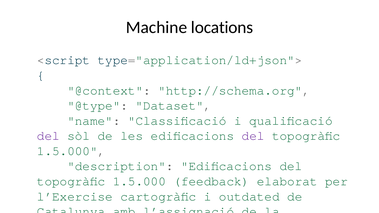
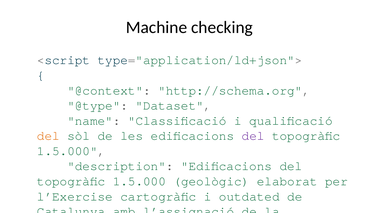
locations: locations -> checking
del at (48, 136) colour: purple -> orange
feedback: feedback -> geològic
